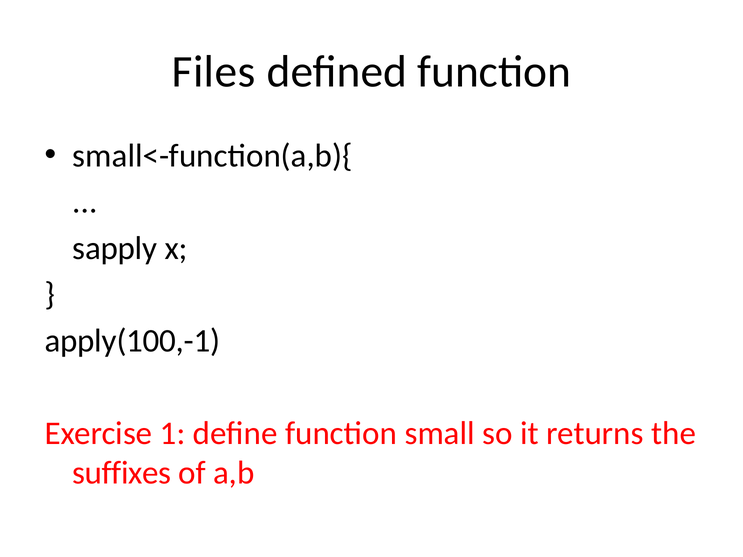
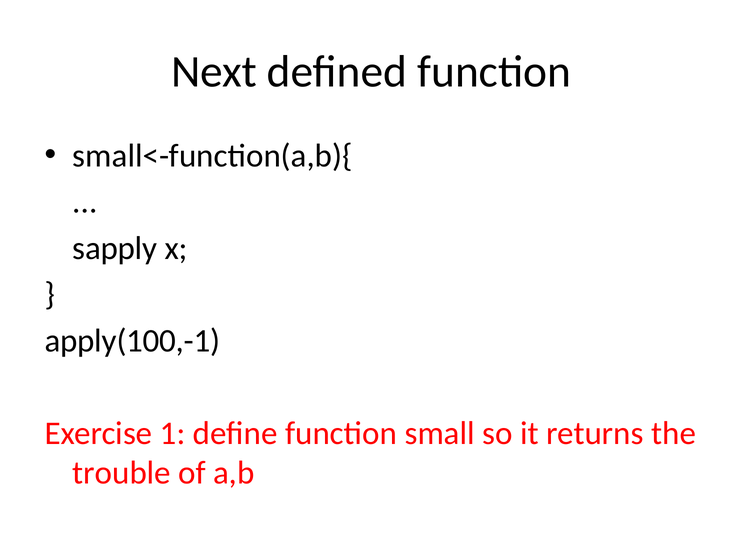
Files: Files -> Next
suffixes: suffixes -> trouble
